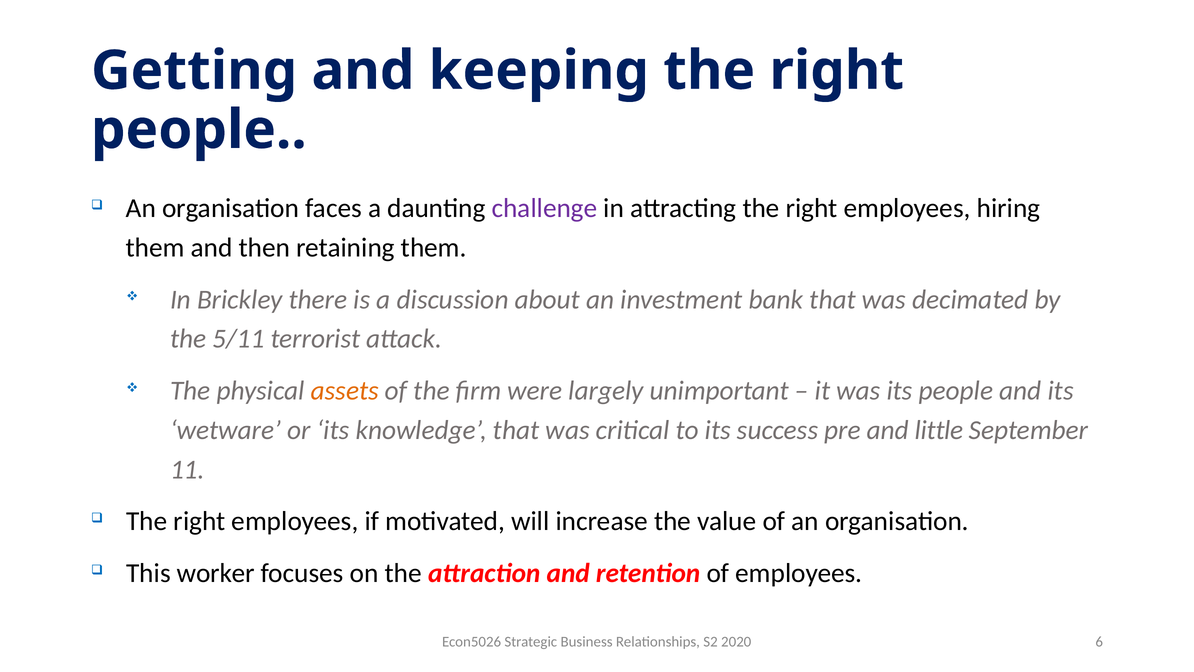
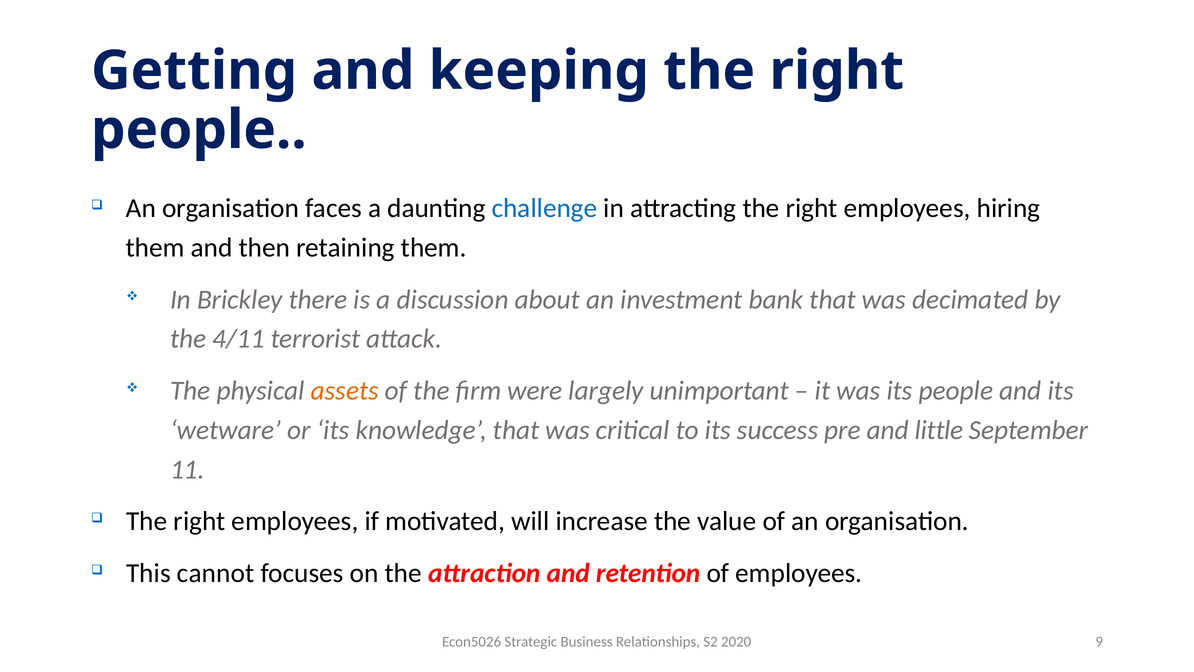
challenge colour: purple -> blue
5/11: 5/11 -> 4/11
worker: worker -> cannot
6: 6 -> 9
